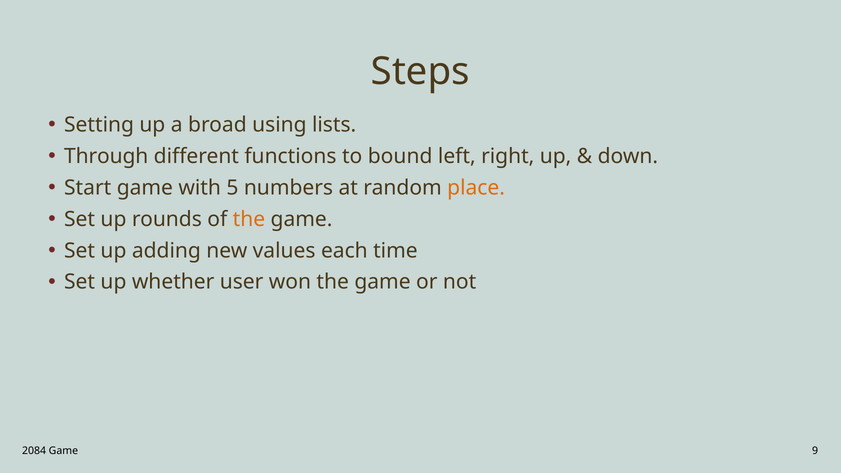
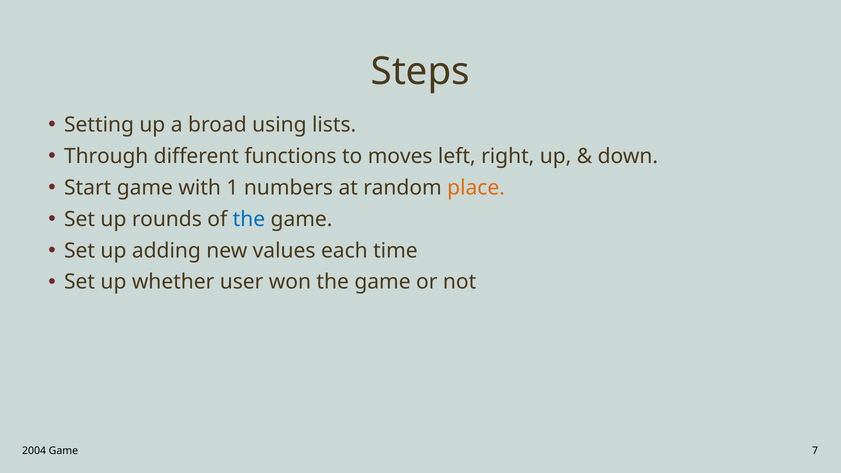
bound: bound -> moves
5: 5 -> 1
the at (249, 219) colour: orange -> blue
2084: 2084 -> 2004
9: 9 -> 7
